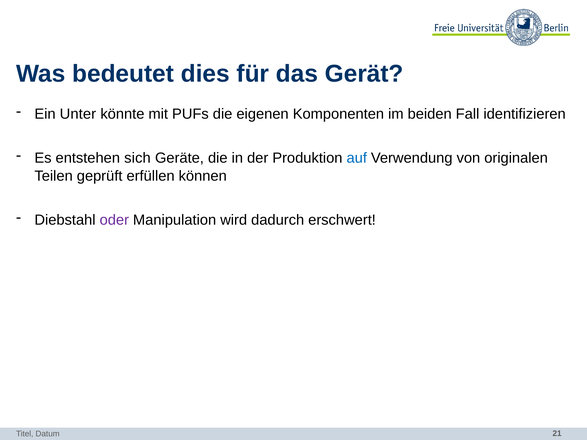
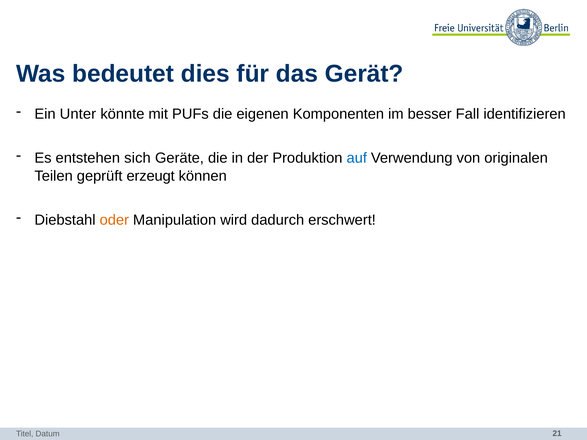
beiden: beiden -> besser
erfüllen: erfüllen -> erzeugt
oder colour: purple -> orange
